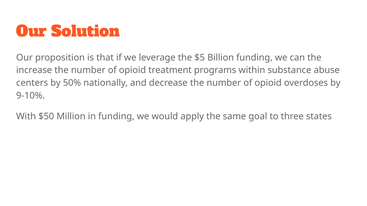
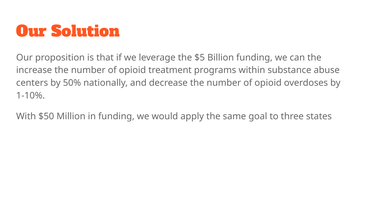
9-10%: 9-10% -> 1-10%
